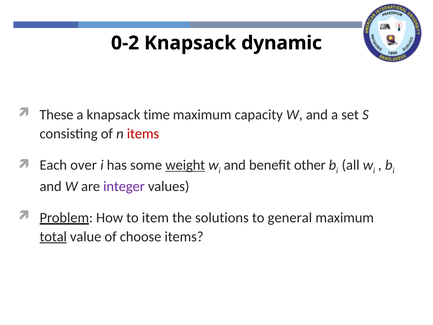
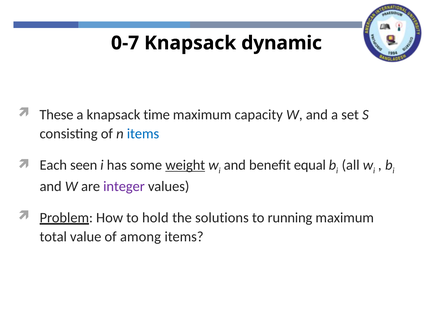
0-2: 0-2 -> 0-7
items at (143, 134) colour: red -> blue
over: over -> seen
other: other -> equal
item: item -> hold
general: general -> running
total underline: present -> none
choose: choose -> among
